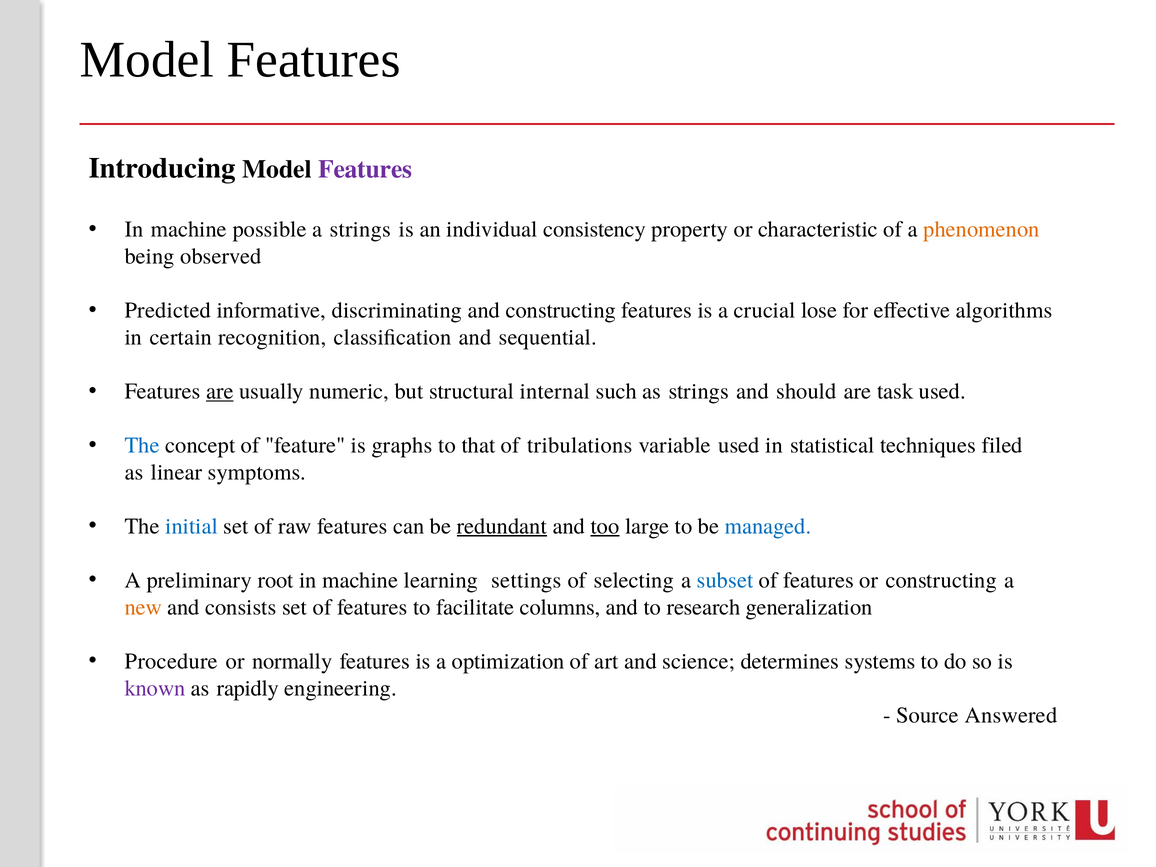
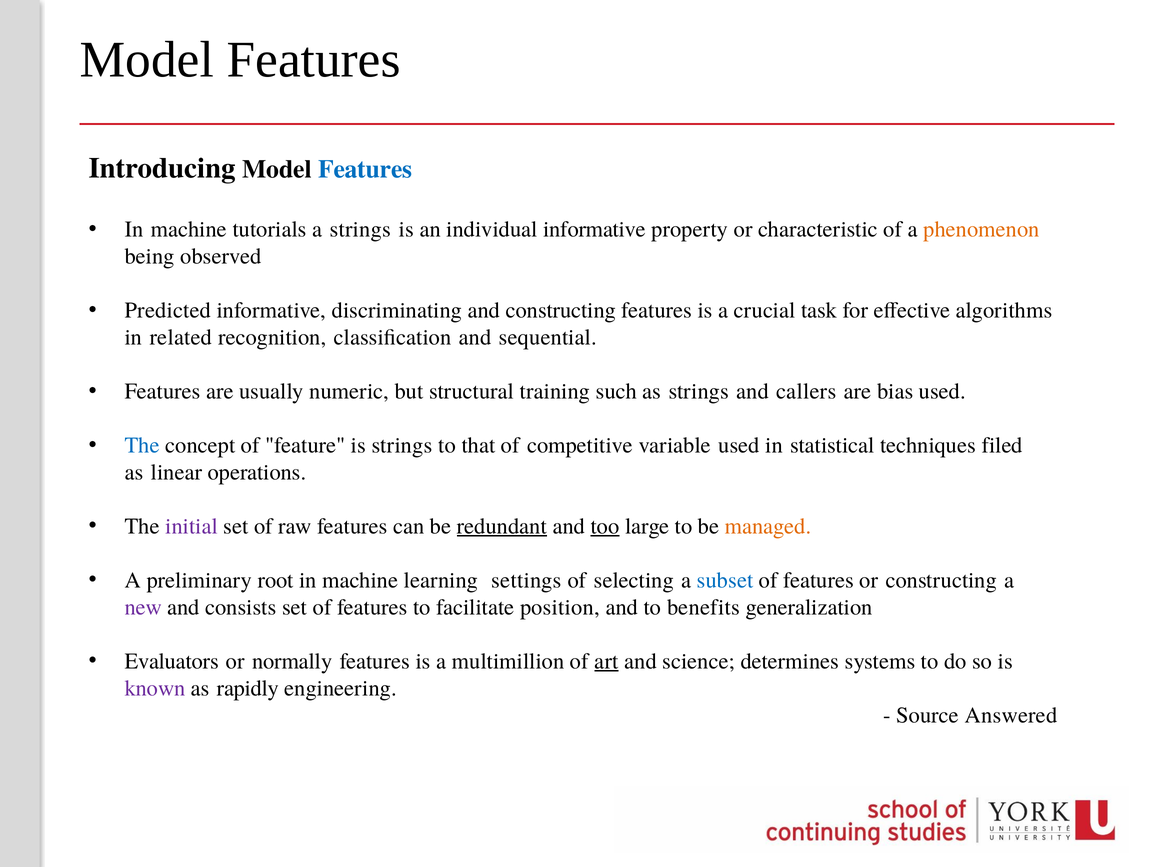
Features at (365, 169) colour: purple -> blue
possible: possible -> tutorials
individual consistency: consistency -> informative
lose: lose -> task
certain: certain -> related
are at (220, 391) underline: present -> none
internal: internal -> training
should: should -> callers
task: task -> bias
is graphs: graphs -> strings
tribulations: tribulations -> competitive
symptoms: symptoms -> operations
initial colour: blue -> purple
managed colour: blue -> orange
new colour: orange -> purple
columns: columns -> position
research: research -> benefits
Procedure: Procedure -> Evaluators
optimization: optimization -> multimillion
art underline: none -> present
